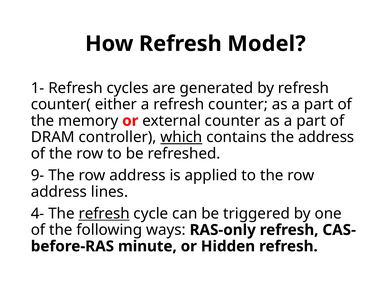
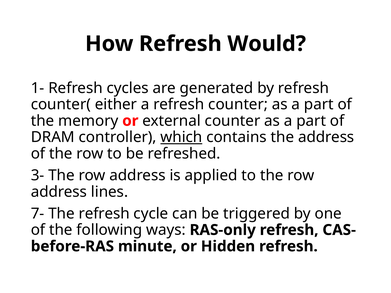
Model: Model -> Would
9-: 9- -> 3-
4-: 4- -> 7-
refresh at (104, 214) underline: present -> none
